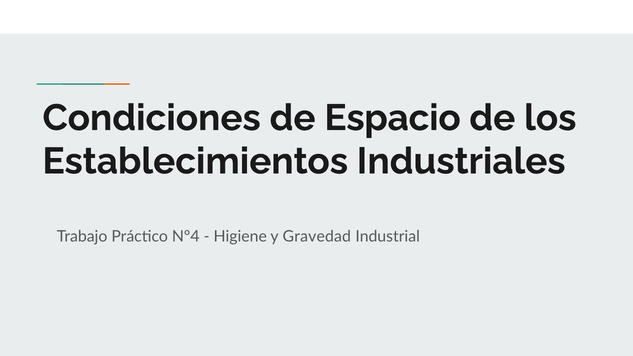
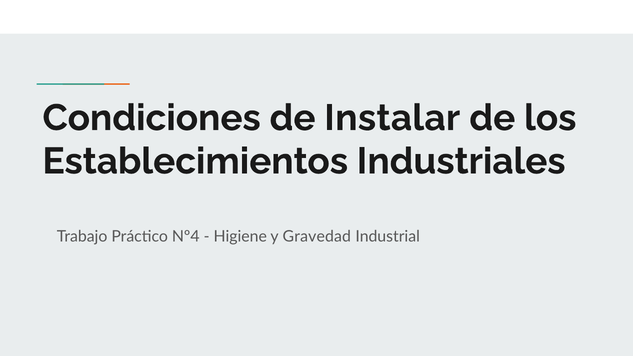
Espacio: Espacio -> Instalar
